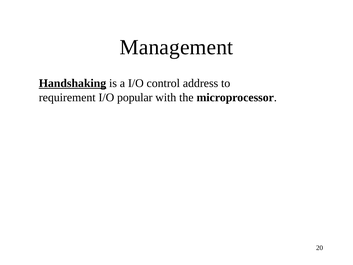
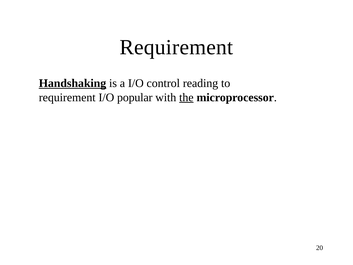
Management at (176, 47): Management -> Requirement
address: address -> reading
the underline: none -> present
